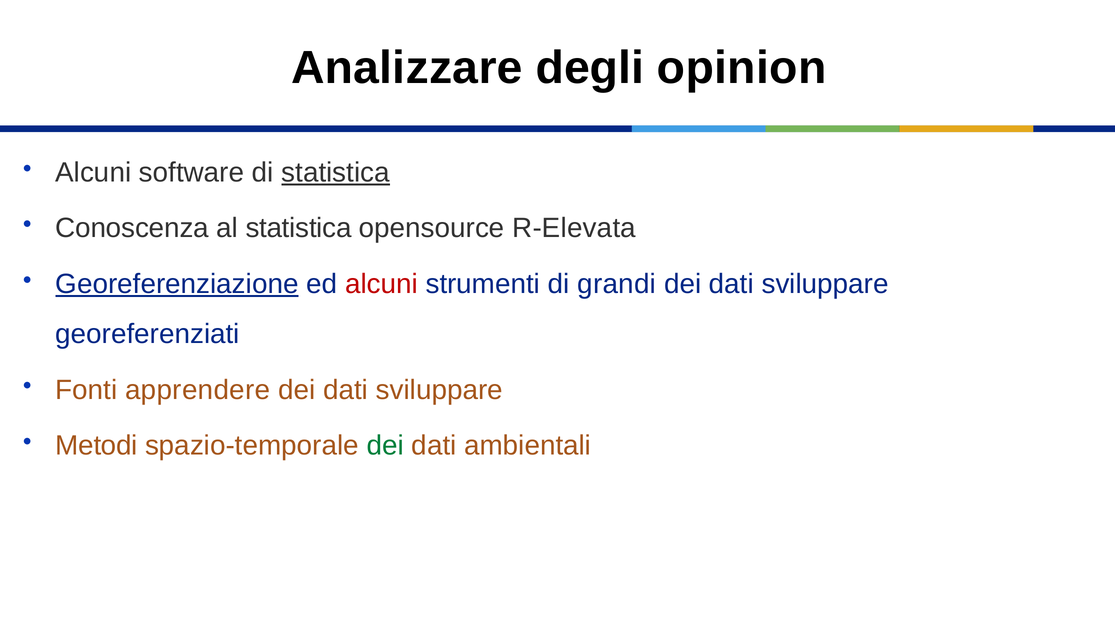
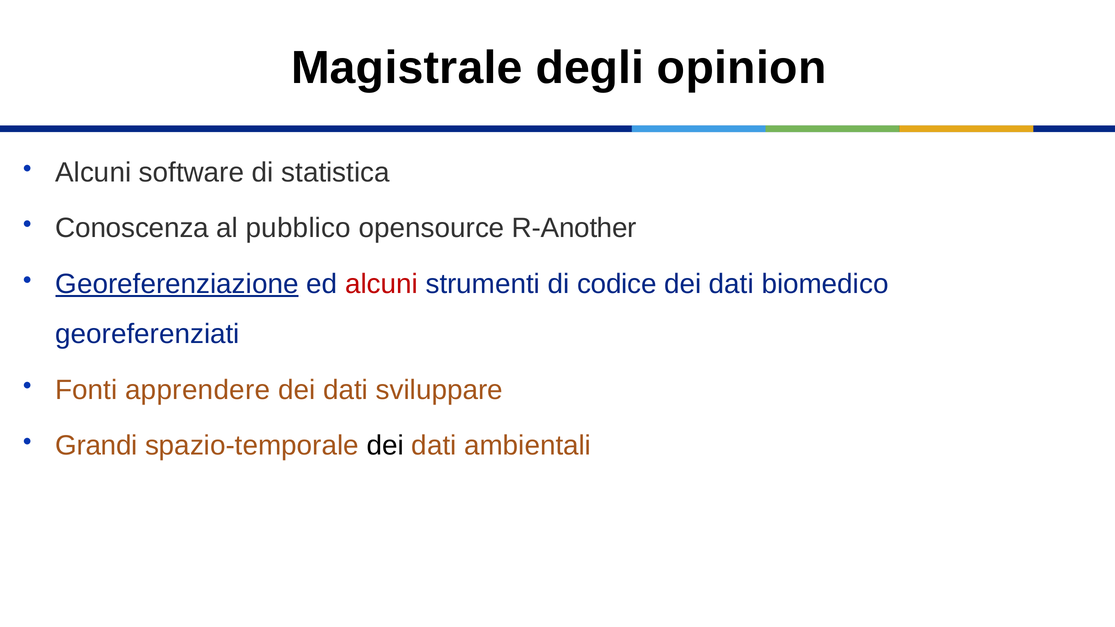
Analizzare: Analizzare -> Magistrale
statistica at (336, 173) underline: present -> none
al statistica: statistica -> pubblico
R-Elevata: R-Elevata -> R-Another
grandi: grandi -> codice
sviluppare at (825, 284): sviluppare -> biomedico
Metodi: Metodi -> Grandi
dei at (385, 446) colour: green -> black
